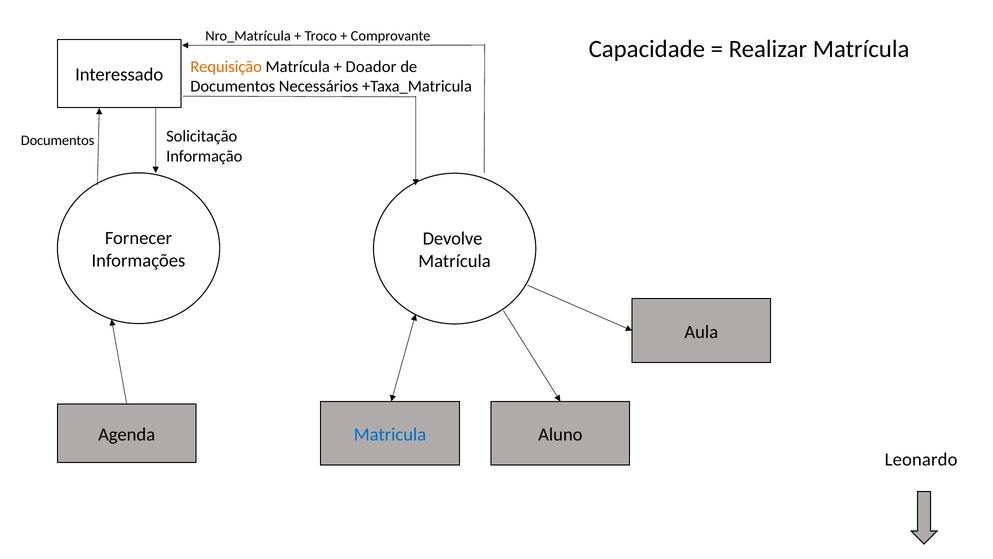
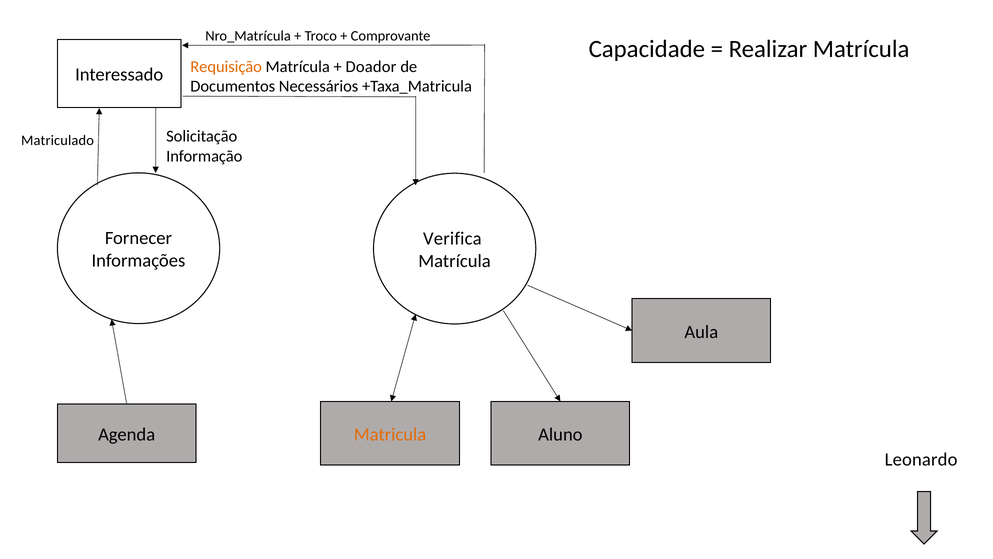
Documentos at (58, 140): Documentos -> Matriculado
Devolve: Devolve -> Verifica
Matricula colour: blue -> orange
